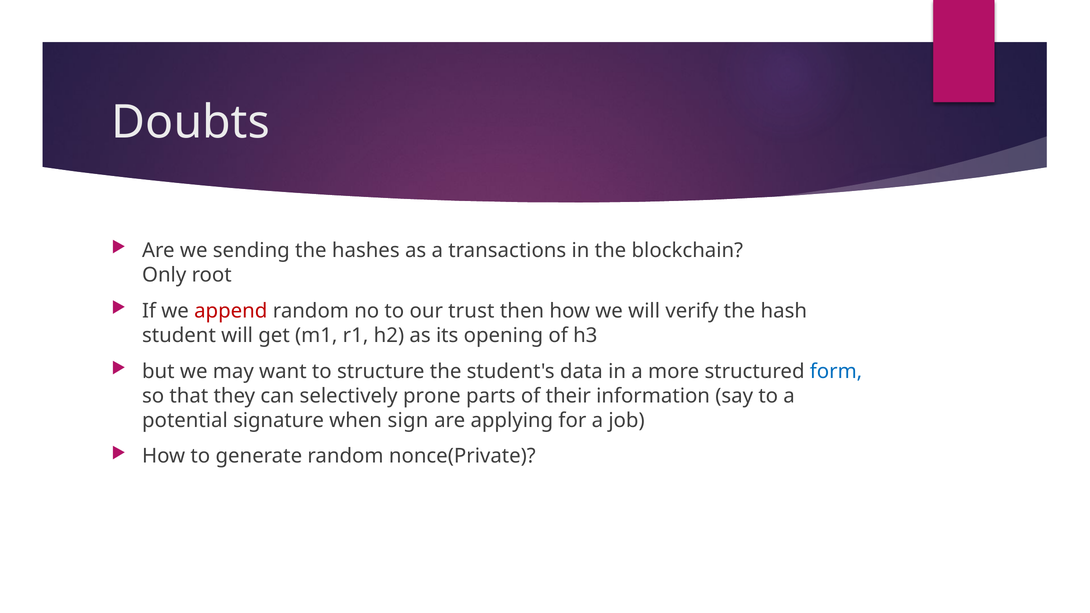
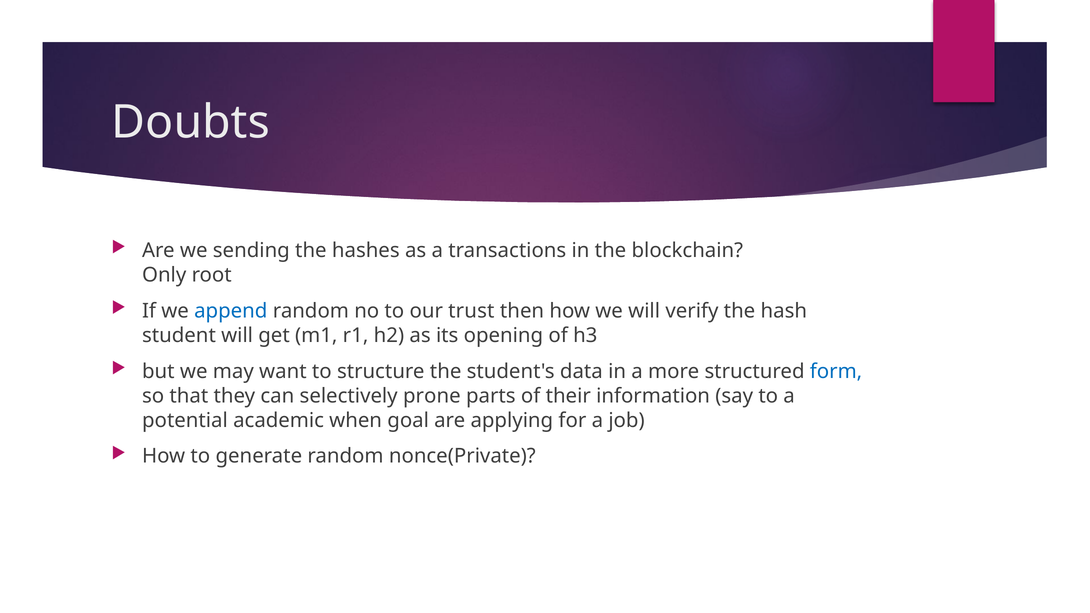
append colour: red -> blue
signature: signature -> academic
sign: sign -> goal
